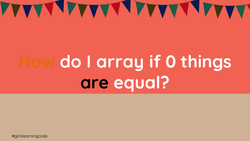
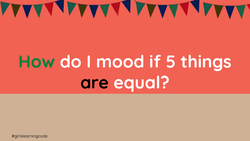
How colour: orange -> green
array: array -> mood
0: 0 -> 5
